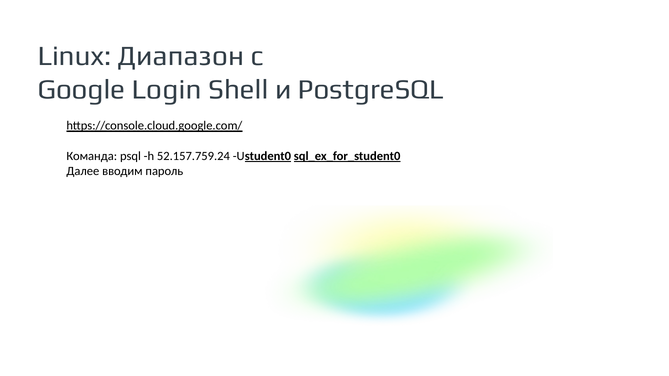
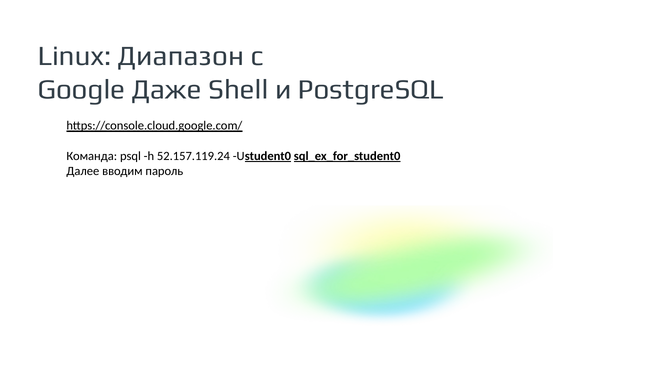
Login: Login -> Даже
52.157.759.24: 52.157.759.24 -> 52.157.119.24
